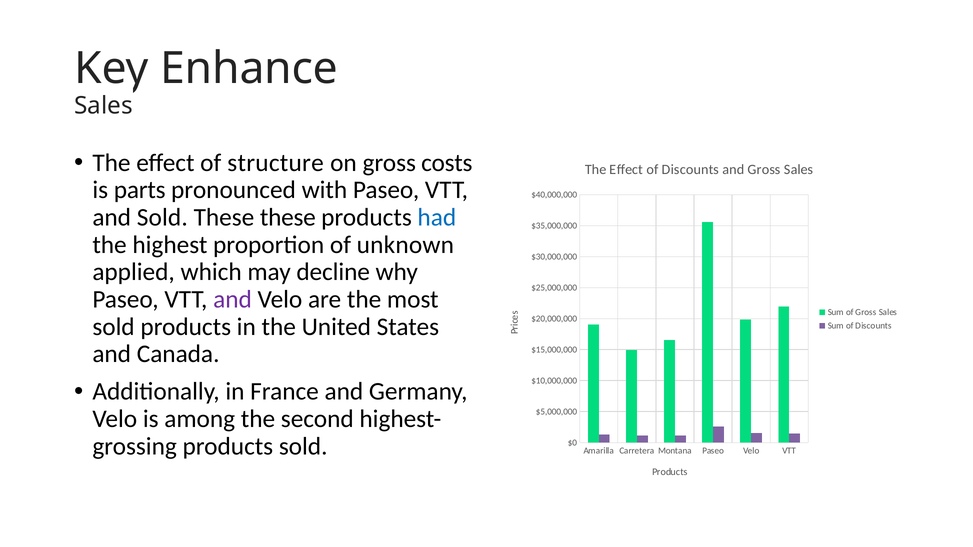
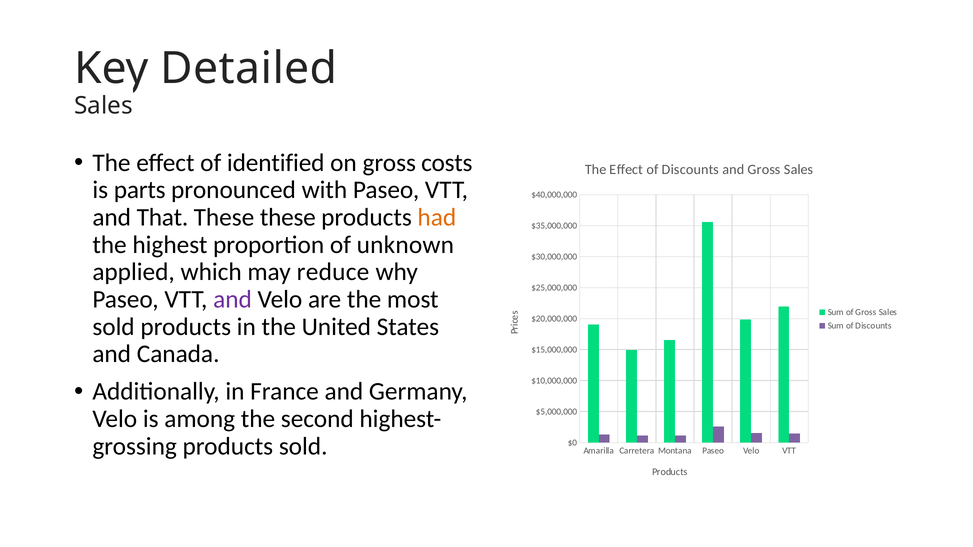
Enhance: Enhance -> Detailed
structure: structure -> identified
and Sold: Sold -> That
had colour: blue -> orange
decline: decline -> reduce
